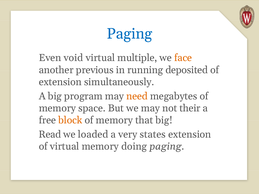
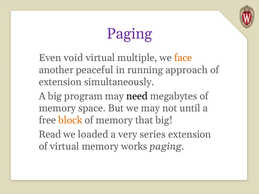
Paging at (130, 34) colour: blue -> purple
previous: previous -> peaceful
deposited: deposited -> approach
need colour: orange -> black
their: their -> until
states: states -> series
doing: doing -> works
